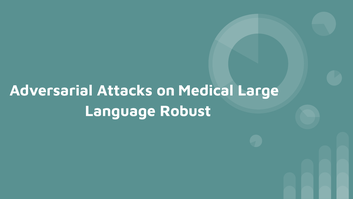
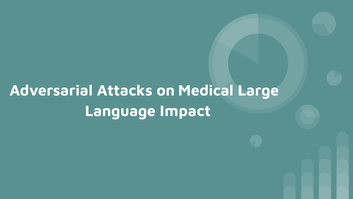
Robust: Robust -> Impact
